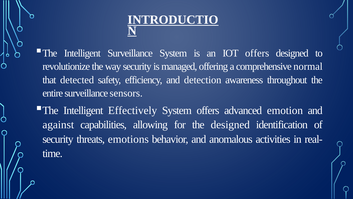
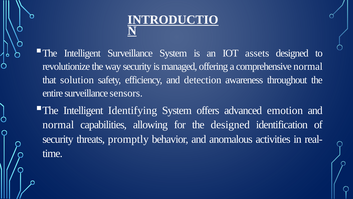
IOT offers: offers -> assets
detected: detected -> solution
Effectively: Effectively -> Identifying
against at (58, 125): against -> normal
emotions: emotions -> promptly
